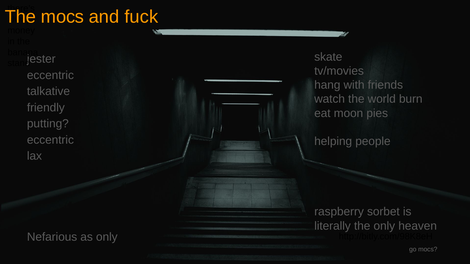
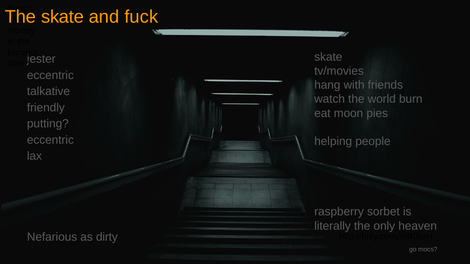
mocs at (63, 17): mocs -> skate
as only: only -> dirty
